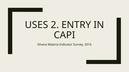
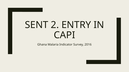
USES: USES -> SENT
